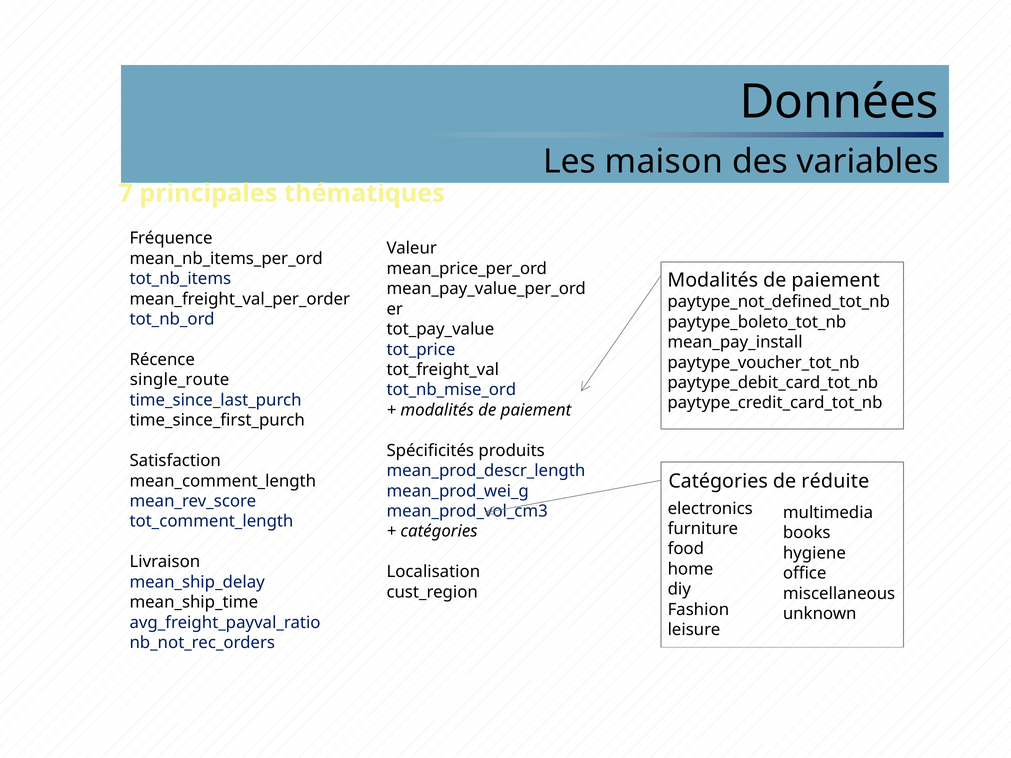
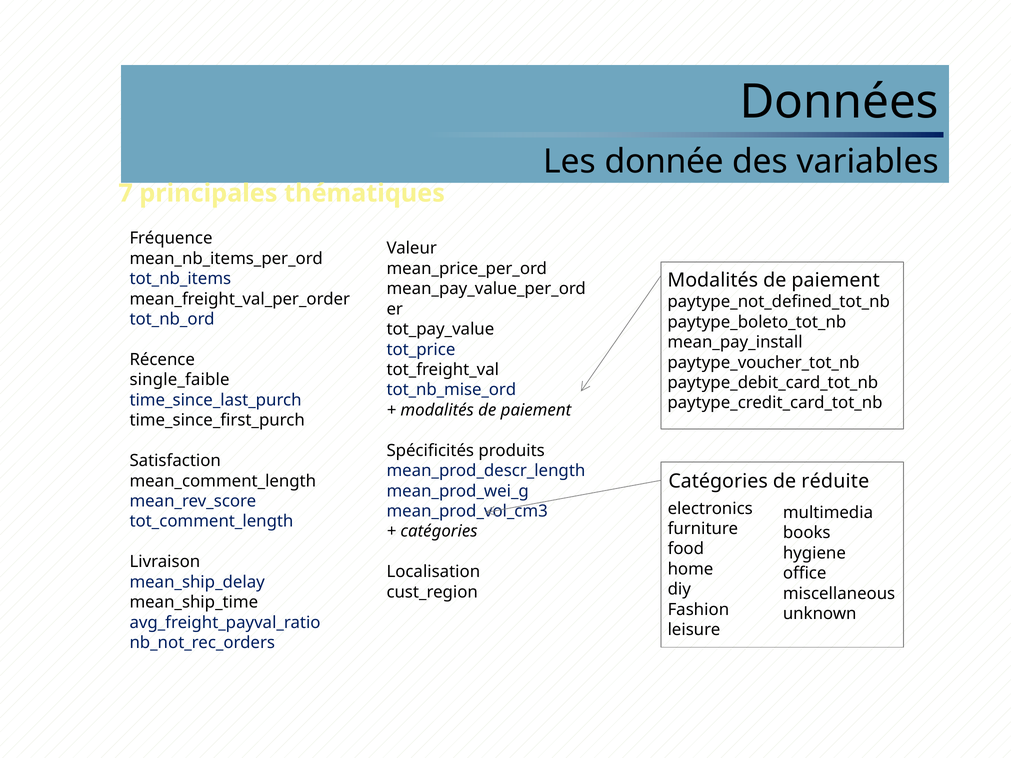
maison: maison -> donnée
single_route: single_route -> single_faible
